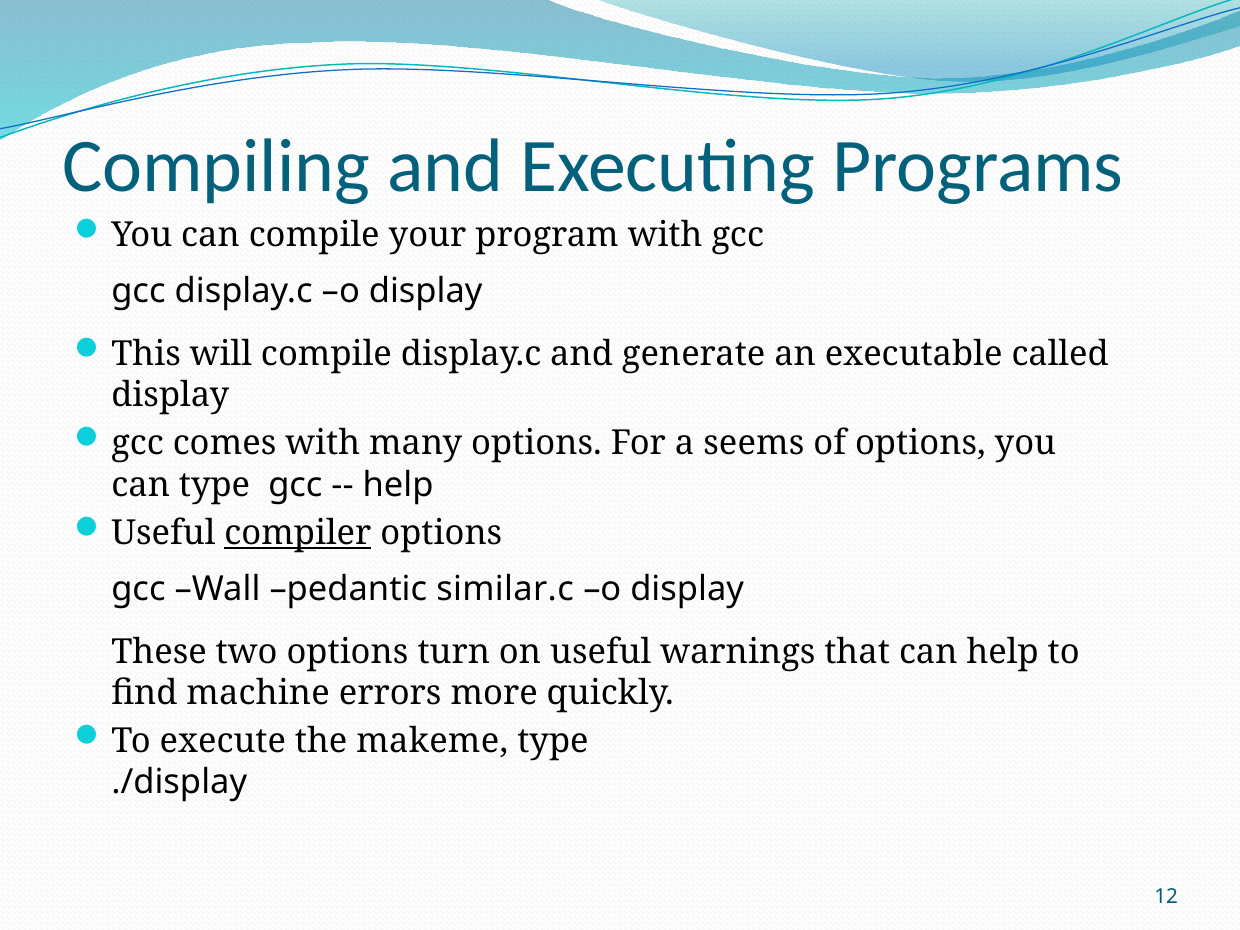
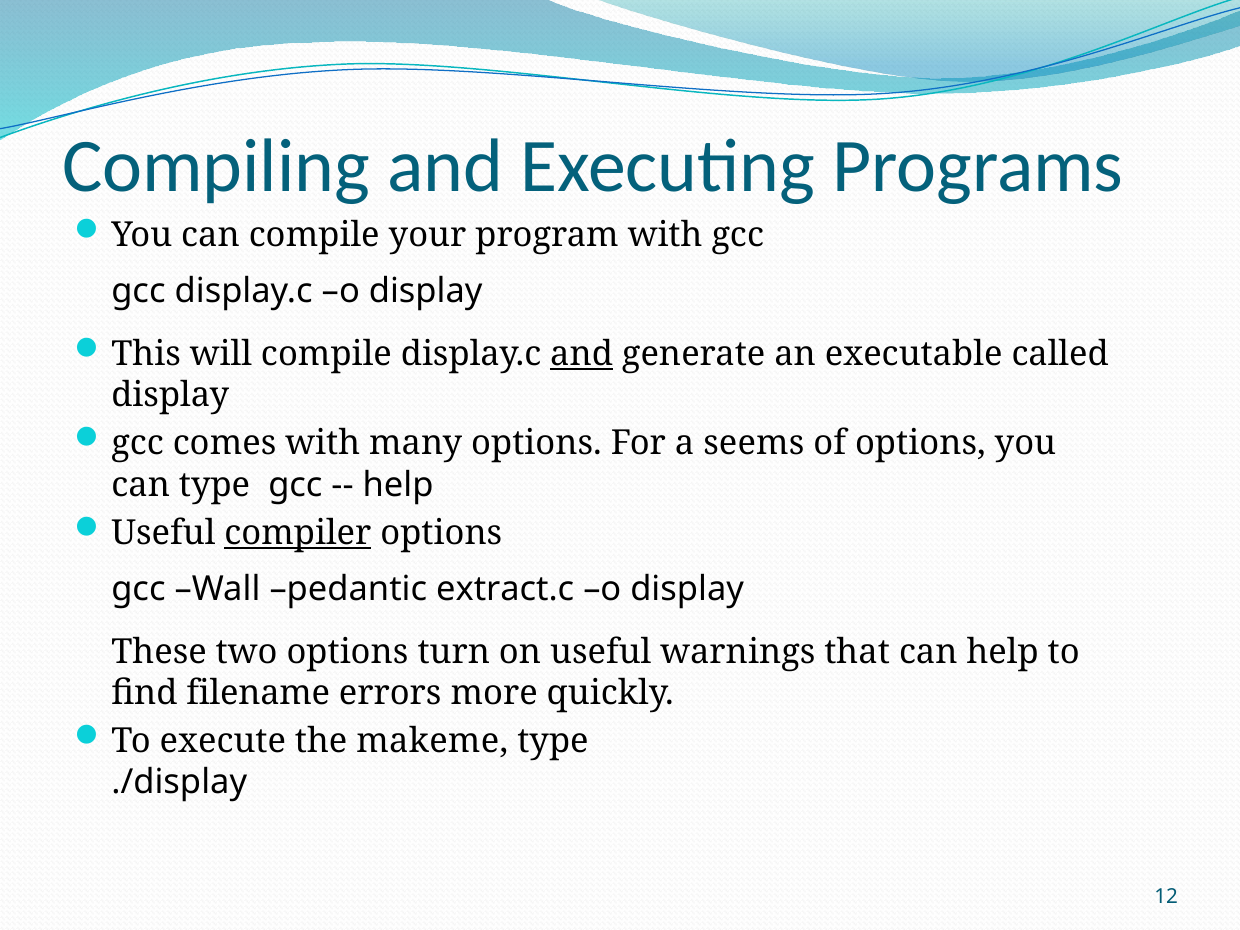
and at (582, 354) underline: none -> present
similar.c: similar.c -> extract.c
machine: machine -> filename
